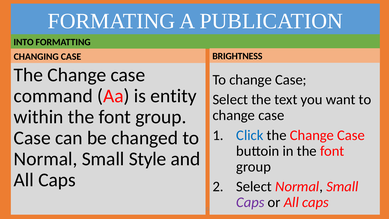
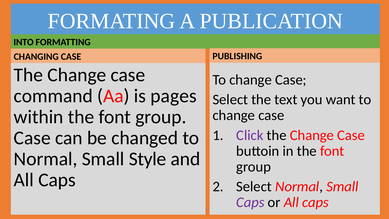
BRIGHTNESS: BRIGHTNESS -> PUBLISHING
entity: entity -> pages
Click colour: blue -> purple
